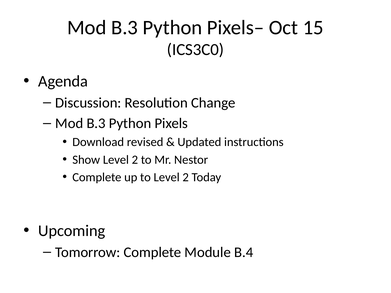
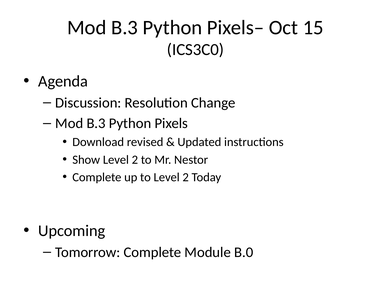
B.4: B.4 -> B.0
